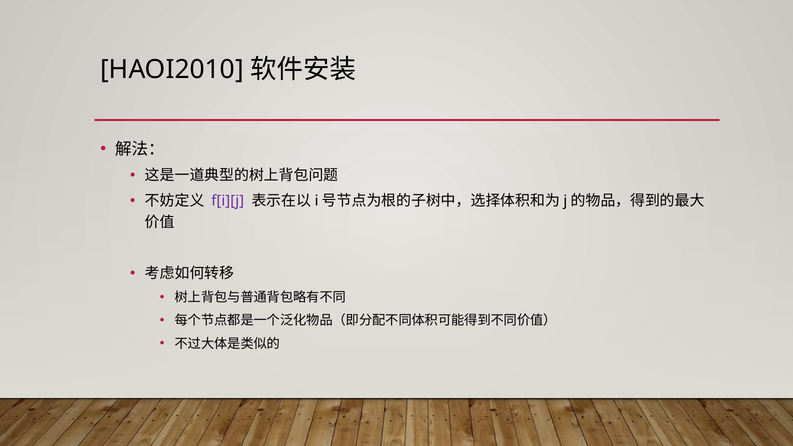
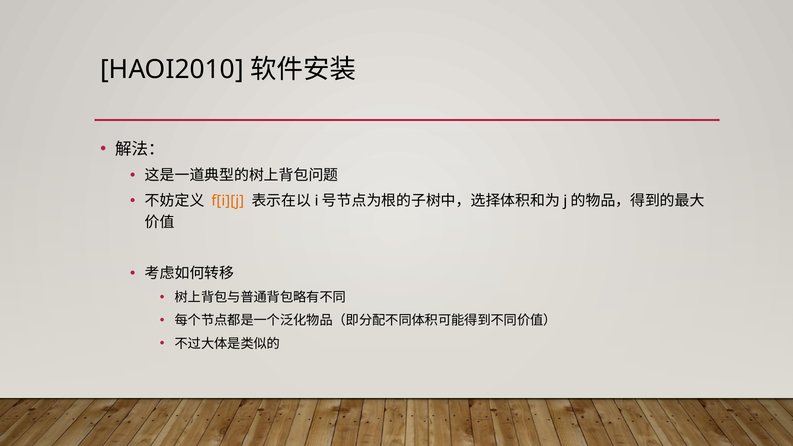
f[i][j colour: purple -> orange
